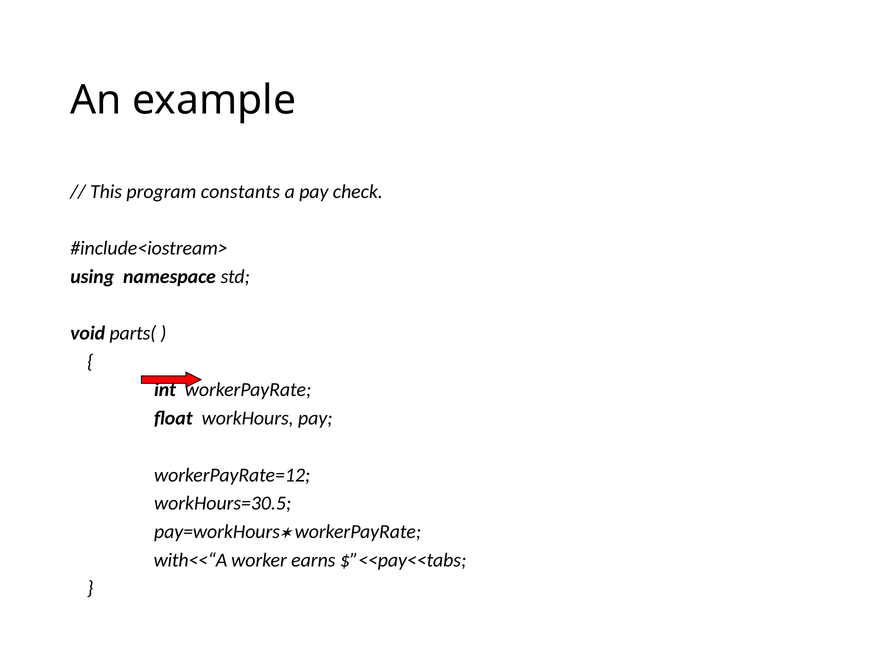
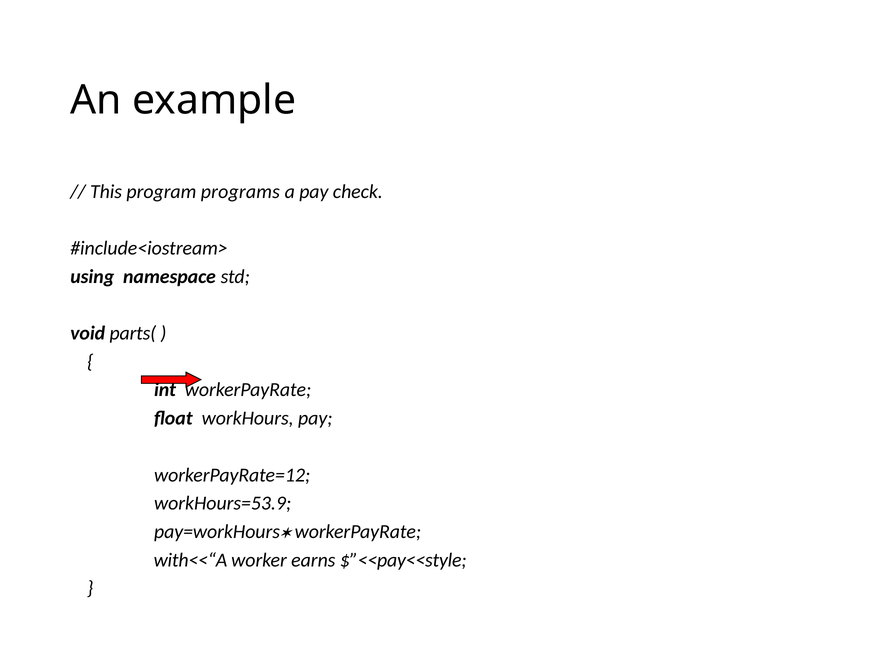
constants: constants -> programs
workHours=30.5: workHours=30.5 -> workHours=53.9
$”<<pay<<tabs: $”<<pay<<tabs -> $”<<pay<<style
